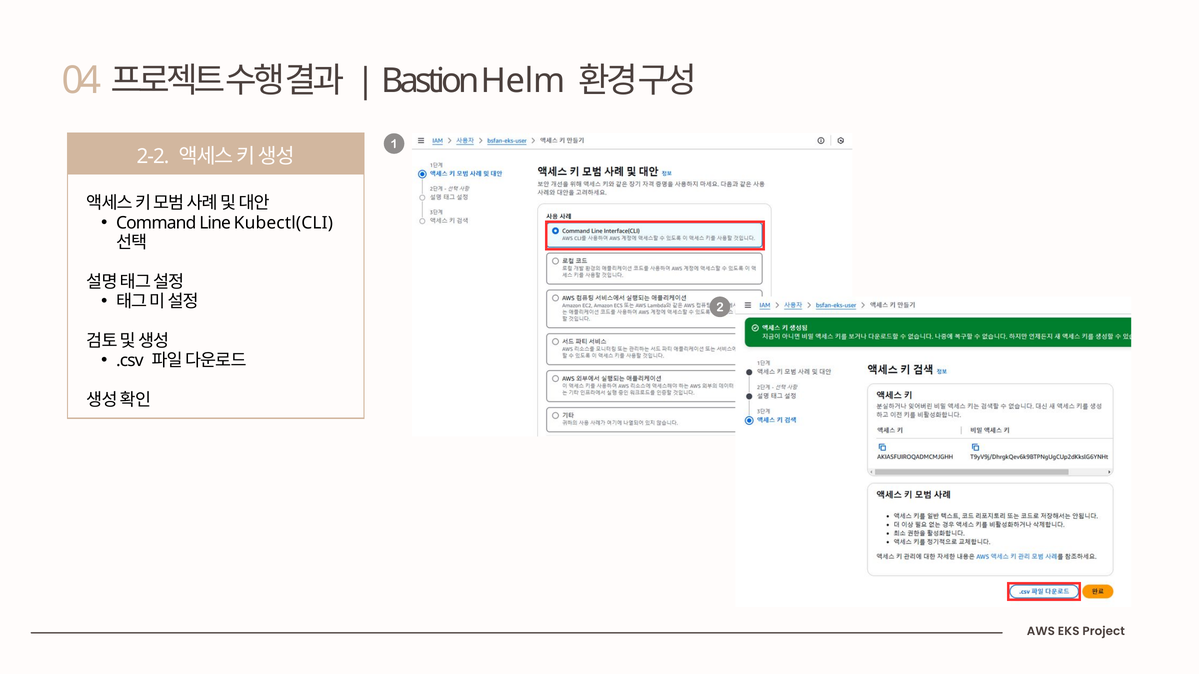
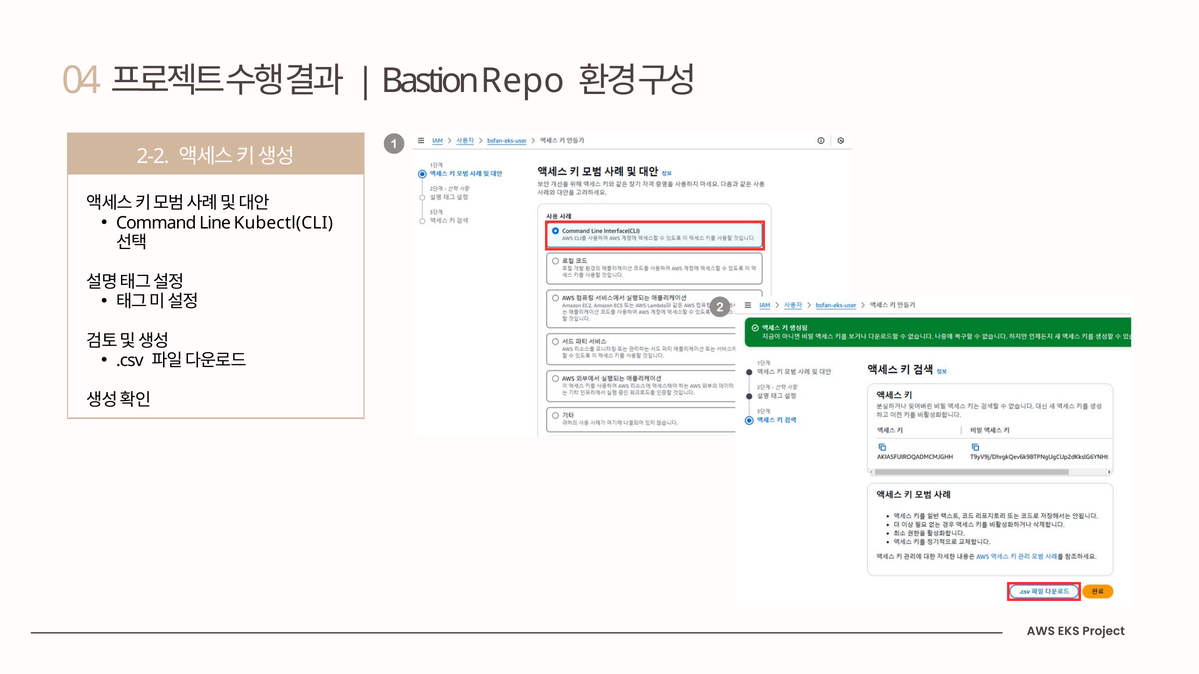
Helm: Helm -> Repo
